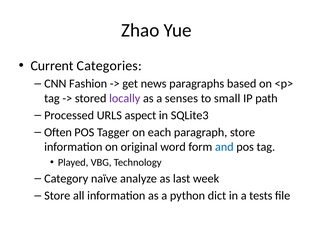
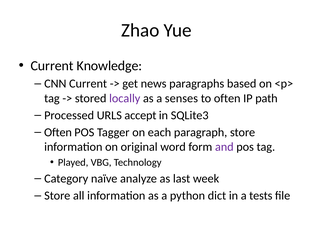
Categories: Categories -> Knowledge
CNN Fashion: Fashion -> Current
to small: small -> often
aspect: aspect -> accept
and colour: blue -> purple
